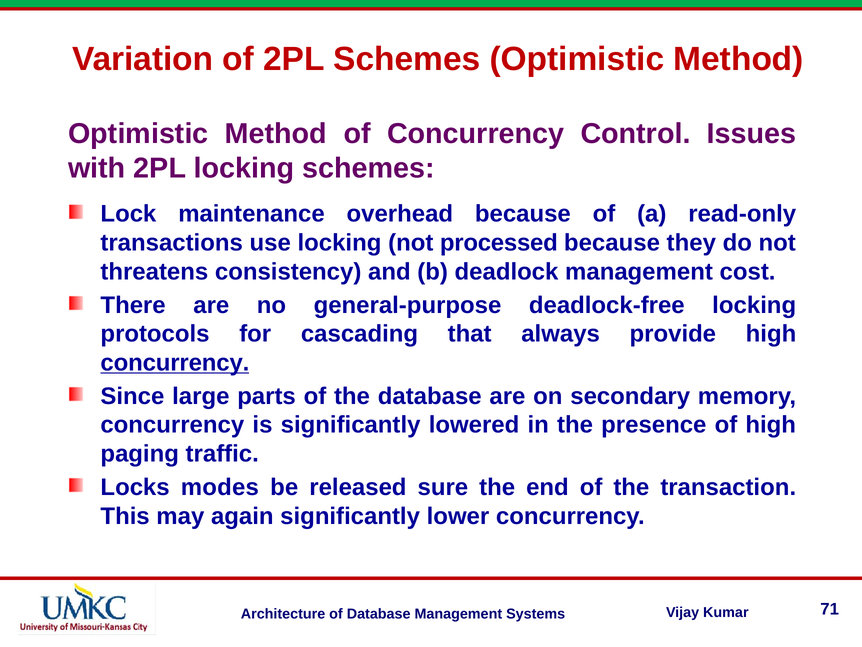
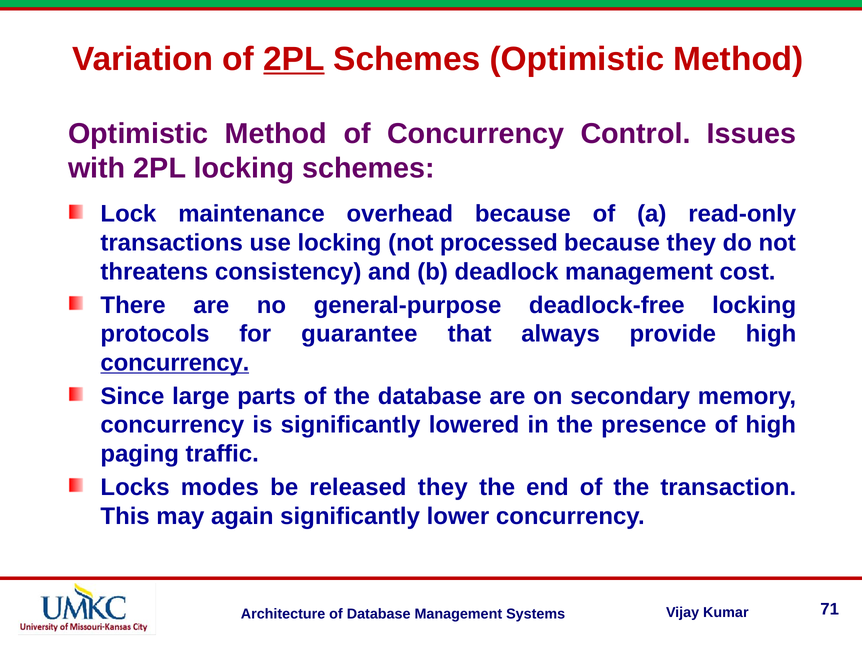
2PL at (294, 59) underline: none -> present
cascading: cascading -> guarantee
released sure: sure -> they
